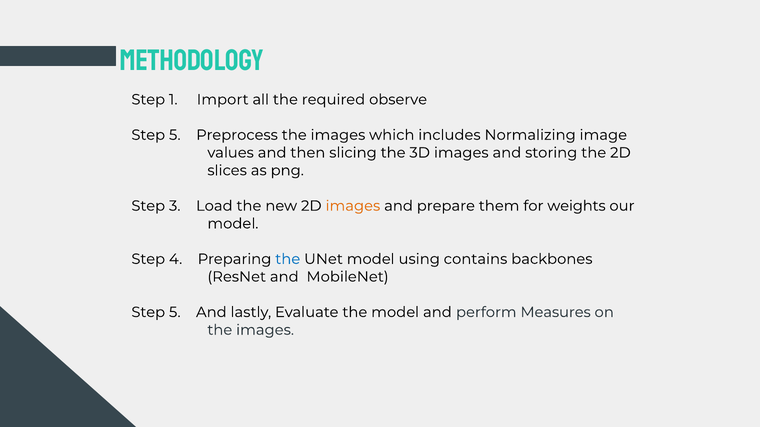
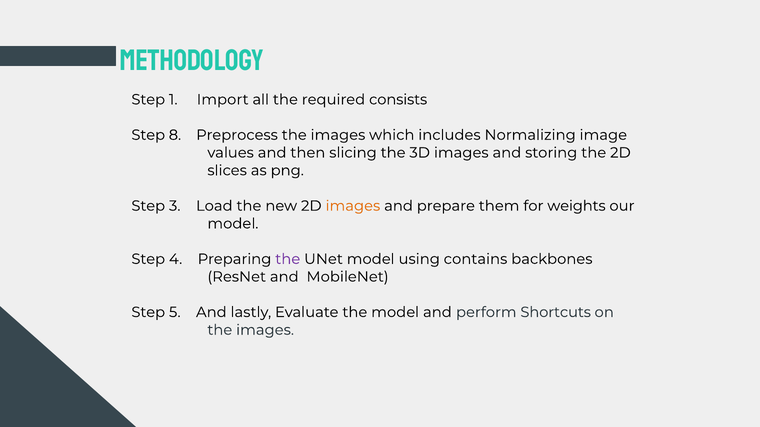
observe: observe -> consists
5 at (175, 135): 5 -> 8
the at (288, 259) colour: blue -> purple
Measures: Measures -> Shortcuts
